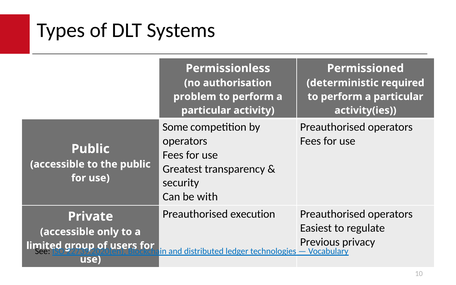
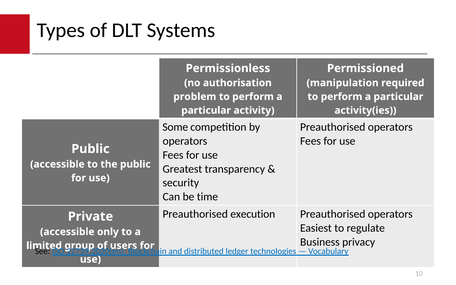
deterministic: deterministic -> manipulation
with: with -> time
Previous: Previous -> Business
